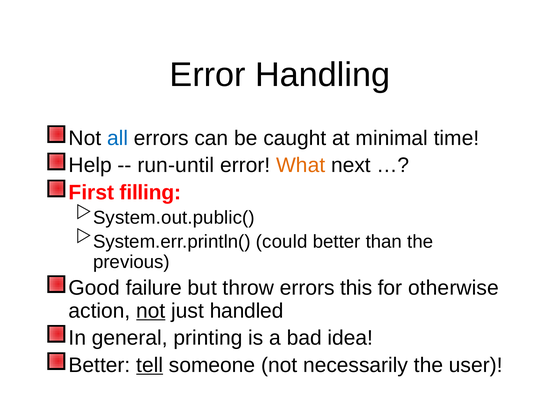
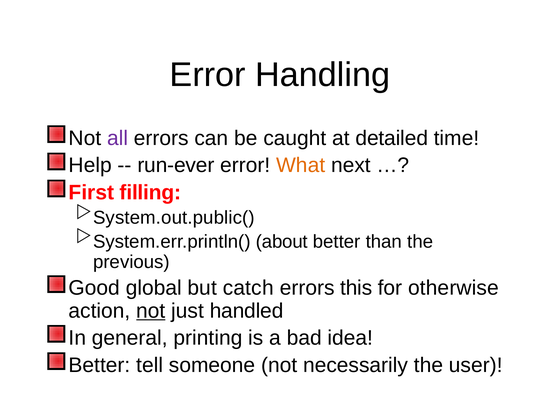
all colour: blue -> purple
minimal: minimal -> detailed
run-until: run-until -> run-ever
could: could -> about
failure: failure -> global
throw: throw -> catch
tell underline: present -> none
